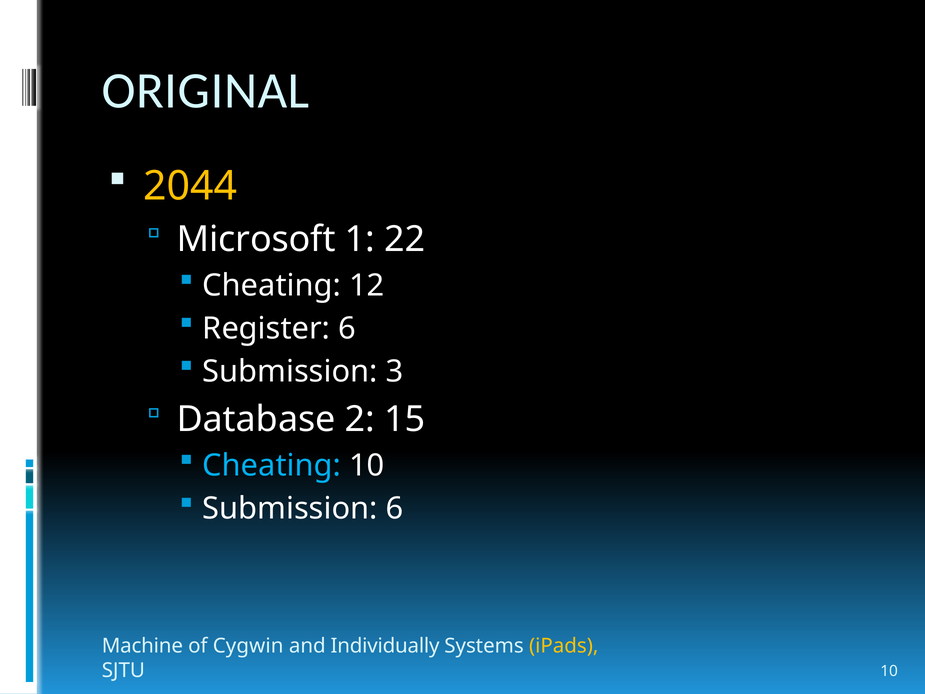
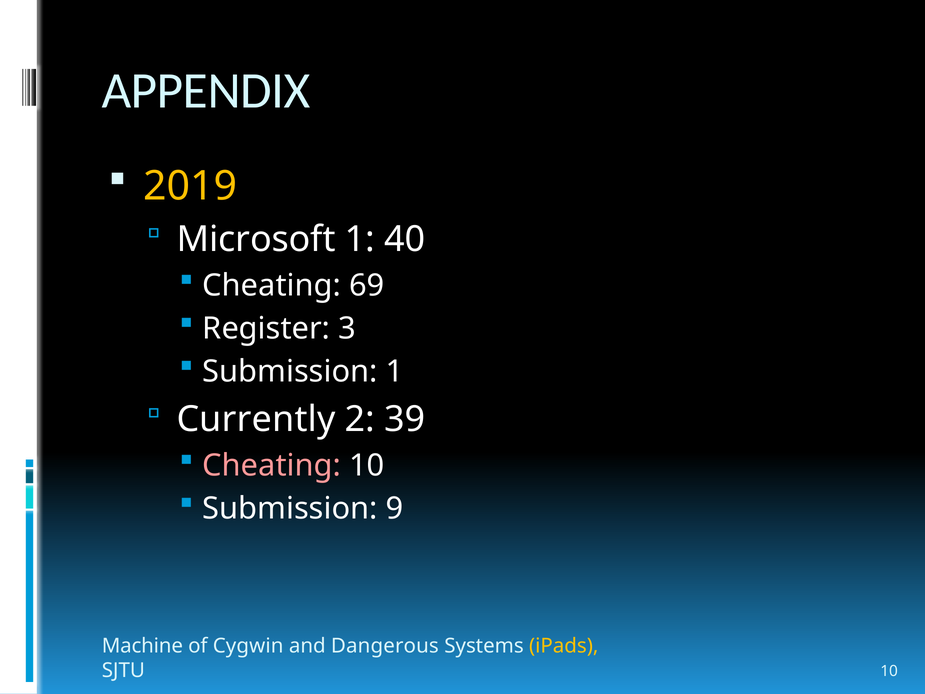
ORIGINAL: ORIGINAL -> APPENDIX
2044: 2044 -> 2019
22: 22 -> 40
12: 12 -> 69
Register 6: 6 -> 3
Submission 3: 3 -> 1
Database: Database -> Currently
15: 15 -> 39
Cheating at (272, 465) colour: light blue -> pink
Submission 6: 6 -> 9
Individually: Individually -> Dangerous
